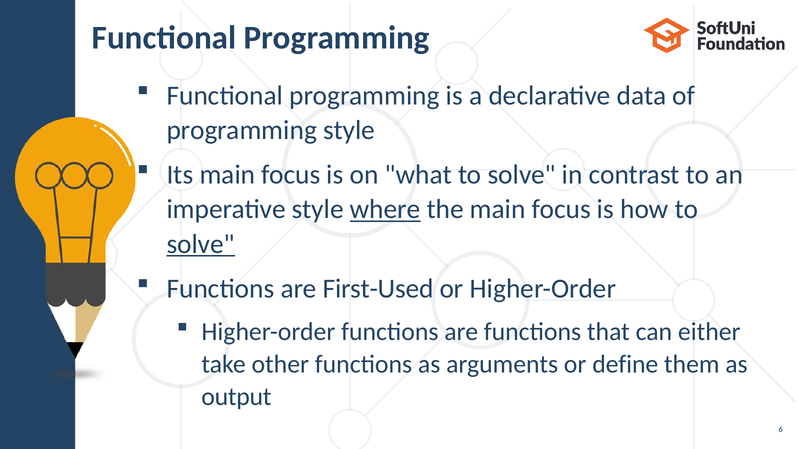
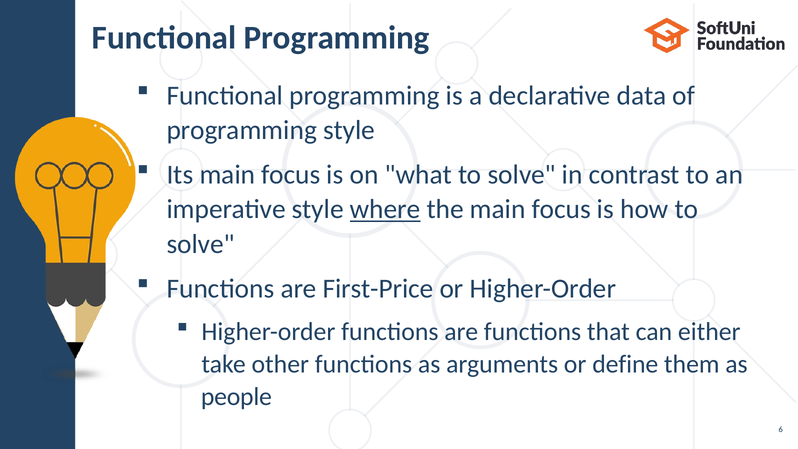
solve at (201, 244) underline: present -> none
First-Used: First-Used -> First-Price
output: output -> people
